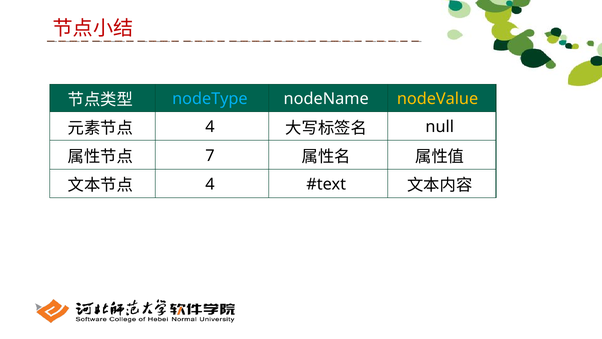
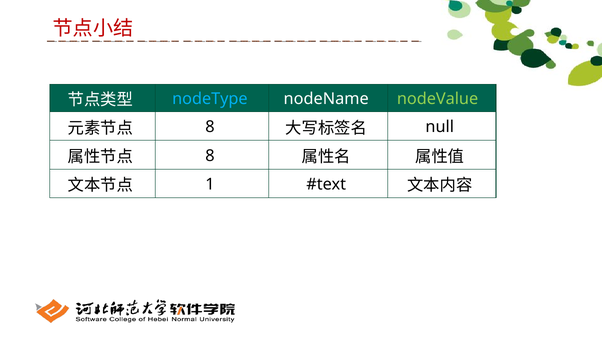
nodeValue colour: yellow -> light green
4 at (210, 127): 4 -> 8
7 at (210, 156): 7 -> 8
4 at (210, 184): 4 -> 1
